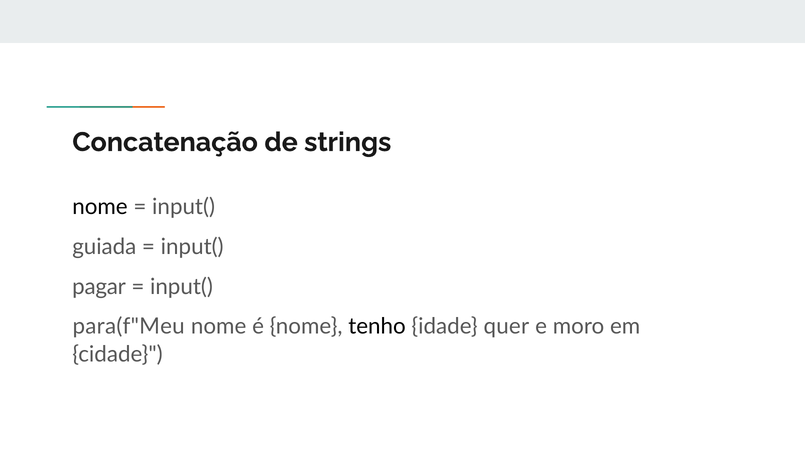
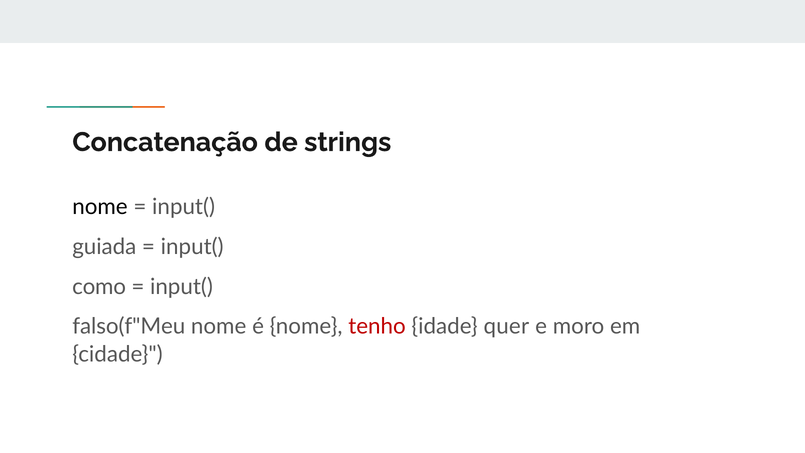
pagar: pagar -> como
para(f"Meu: para(f"Meu -> falso(f"Meu
tenho colour: black -> red
